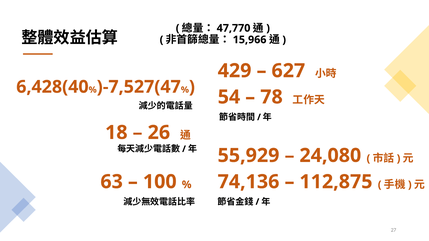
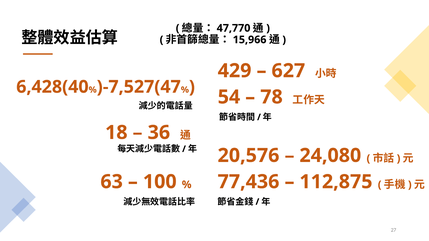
26: 26 -> 36
55,929: 55,929 -> 20,576
74,136: 74,136 -> 77,436
